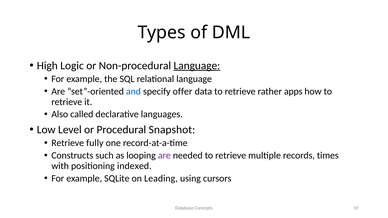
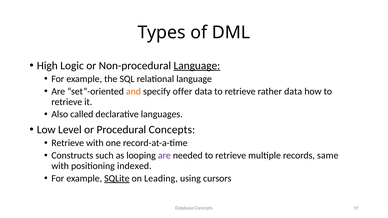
and colour: blue -> orange
rather apps: apps -> data
Procedural Snapshot: Snapshot -> Concepts
Retrieve fully: fully -> with
times: times -> same
SQLite underline: none -> present
